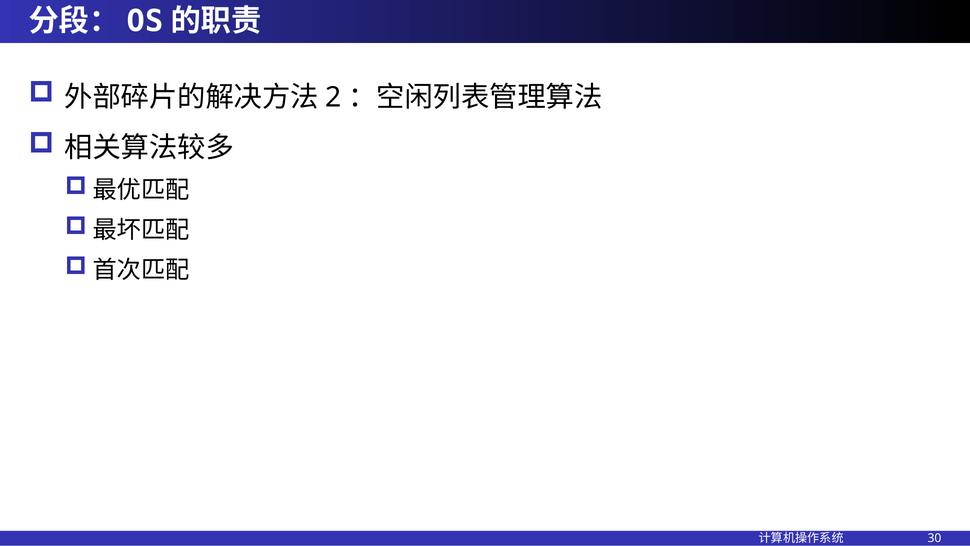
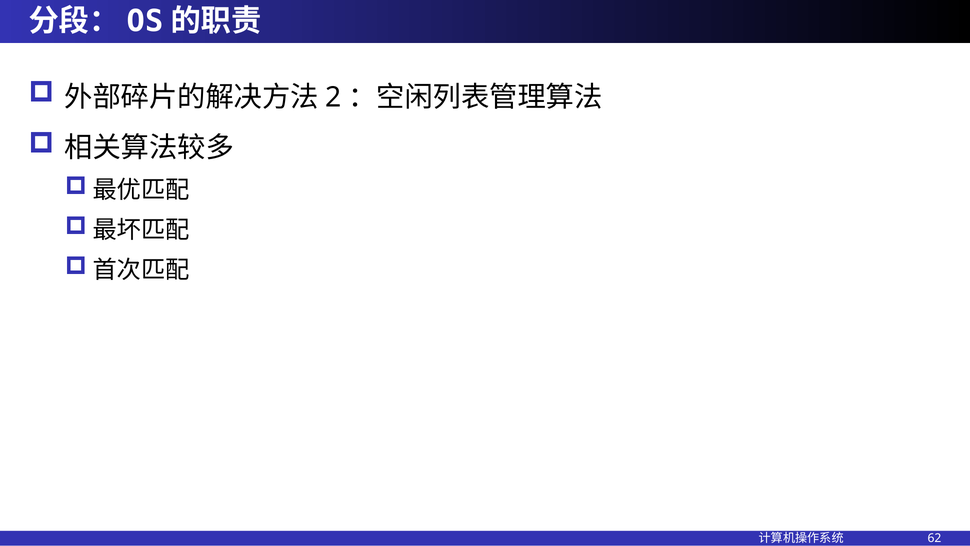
30: 30 -> 62
